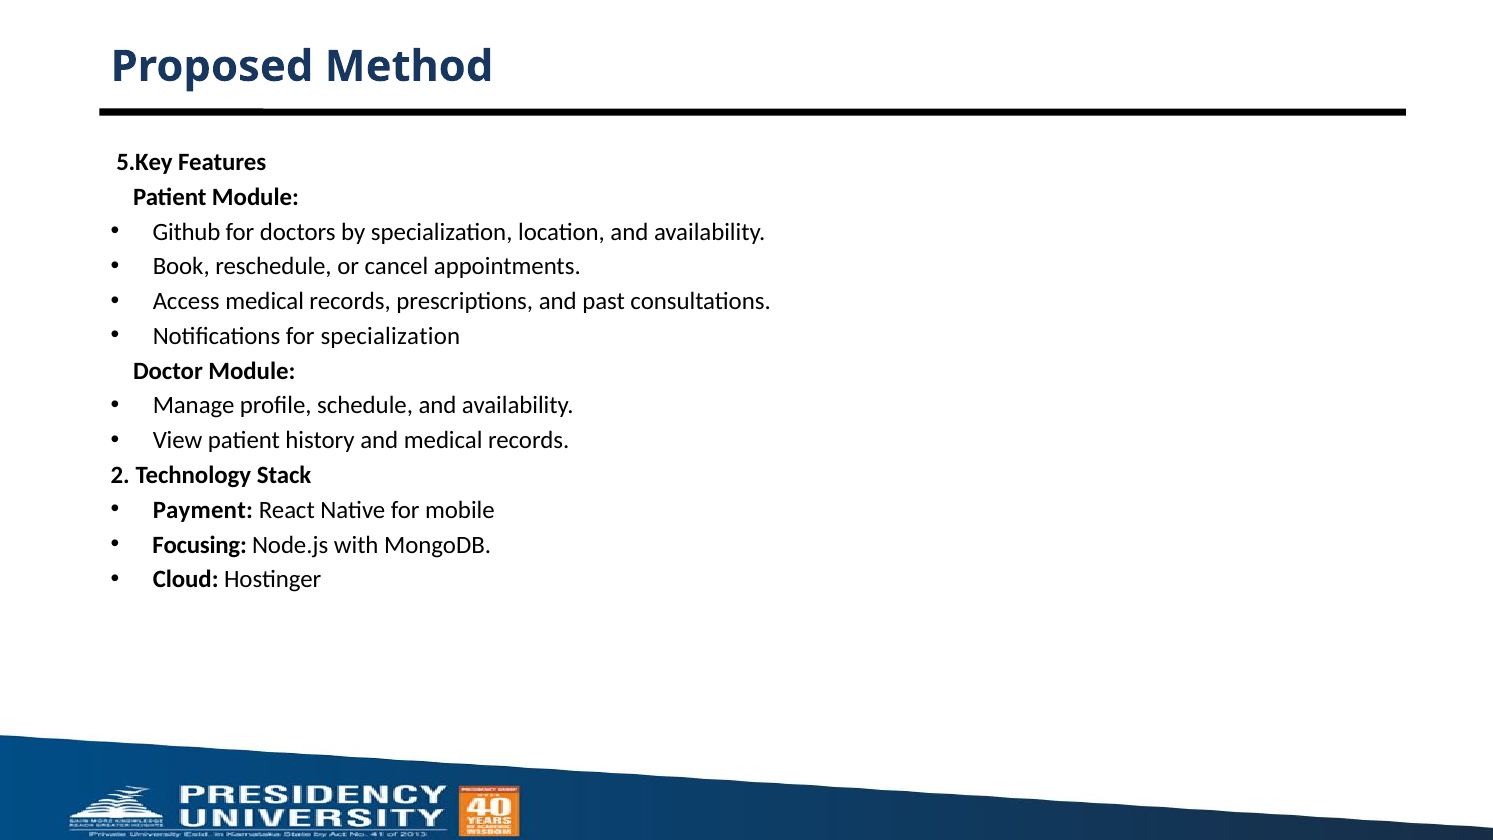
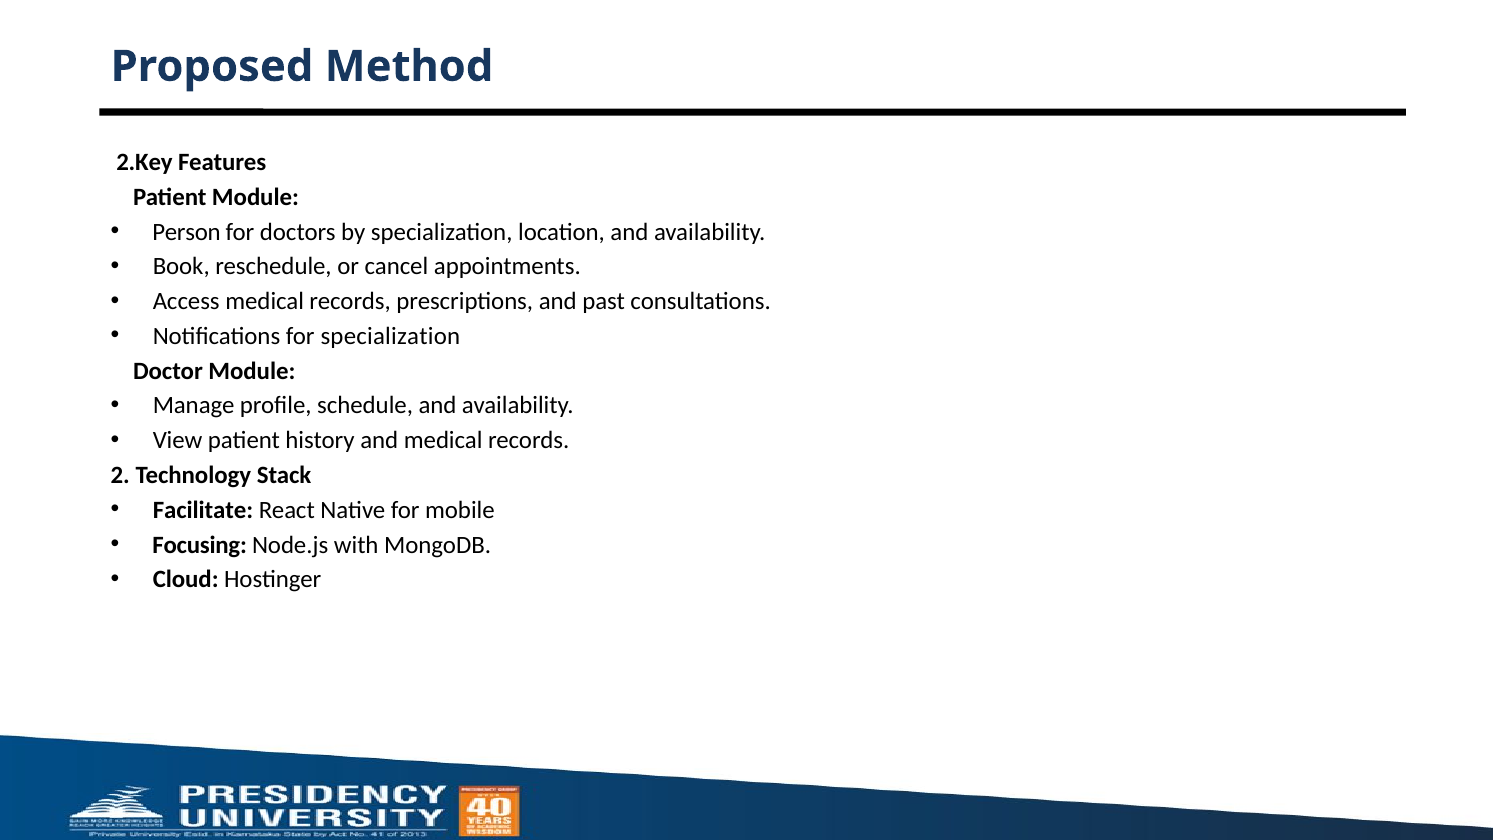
5.Key: 5.Key -> 2.Key
Github: Github -> Person
Payment: Payment -> Facilitate
